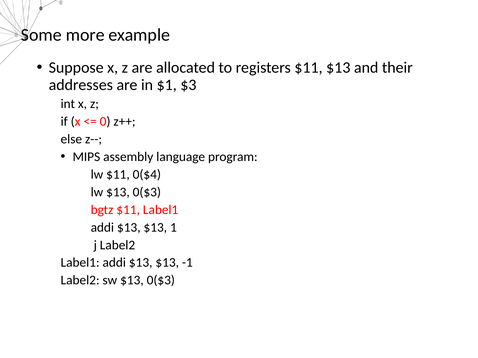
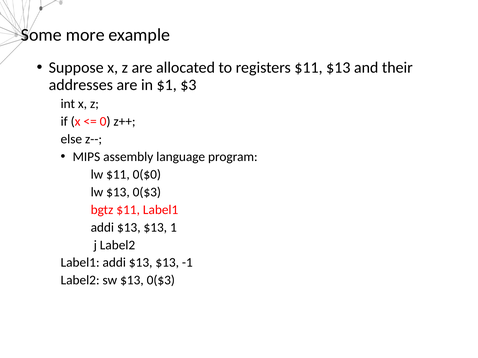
0($4: 0($4 -> 0($0
